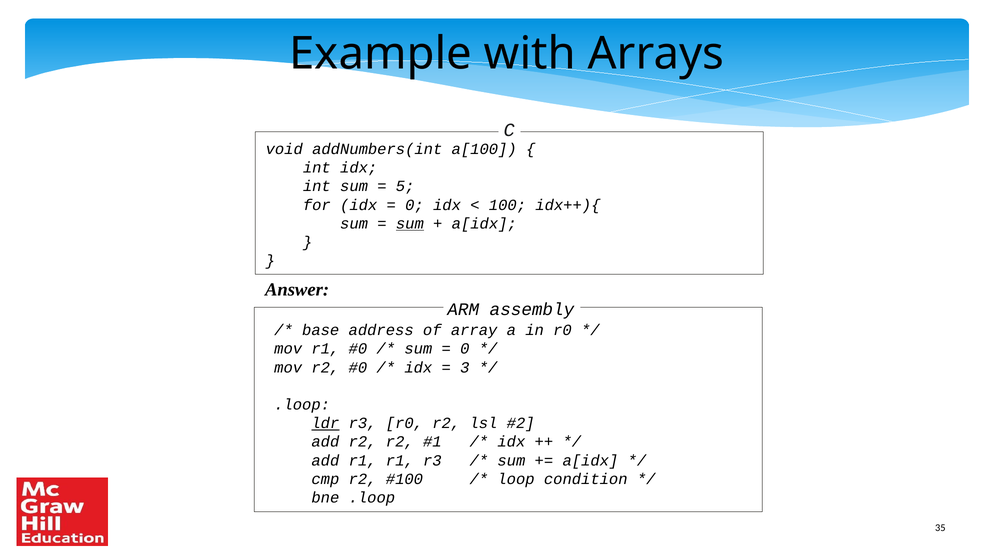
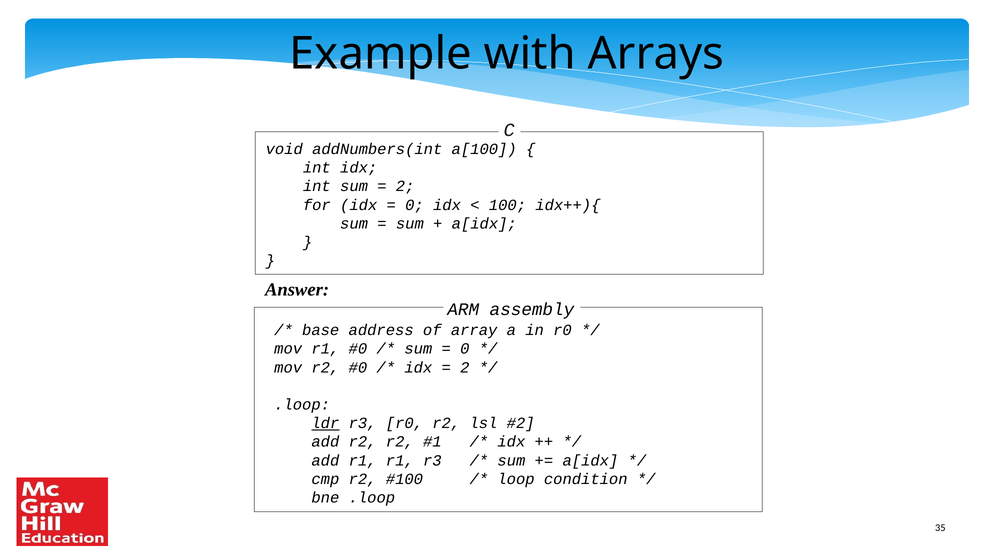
5 at (405, 187): 5 -> 2
sum at (410, 224) underline: present -> none
3 at (465, 368): 3 -> 2
